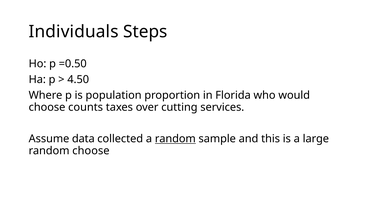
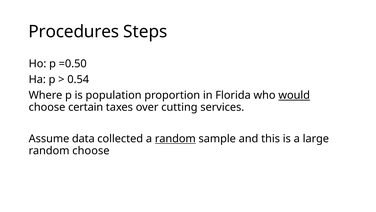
Individuals: Individuals -> Procedures
4.50: 4.50 -> 0.54
would underline: none -> present
counts: counts -> certain
